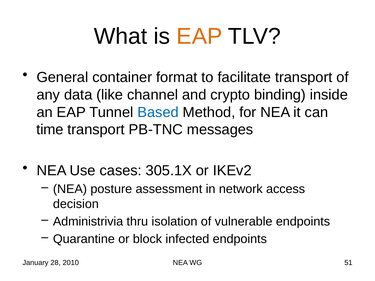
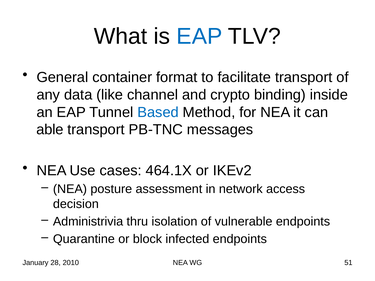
EAP at (199, 36) colour: orange -> blue
time: time -> able
305.1X: 305.1X -> 464.1X
